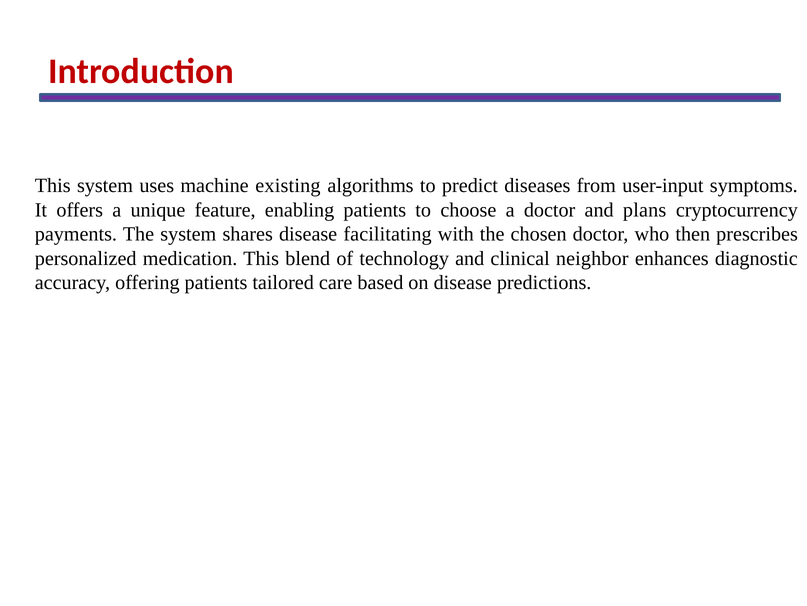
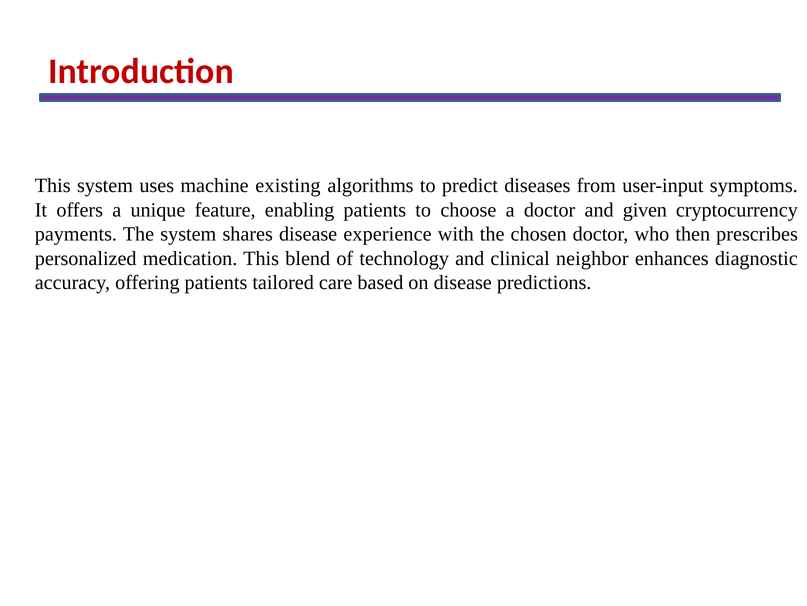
plans: plans -> given
facilitating: facilitating -> experience
